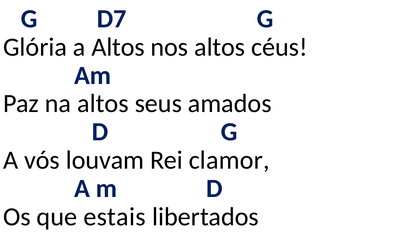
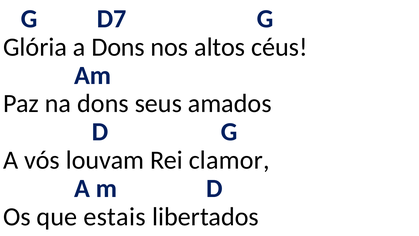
a Altos: Altos -> Dons
na altos: altos -> dons
